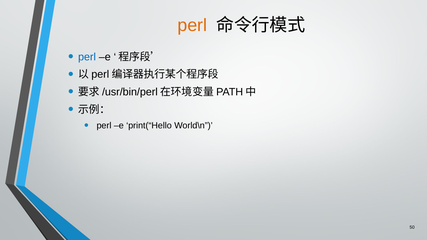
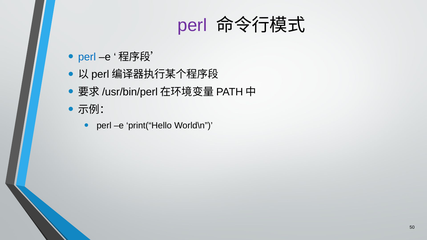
perl at (192, 25) colour: orange -> purple
